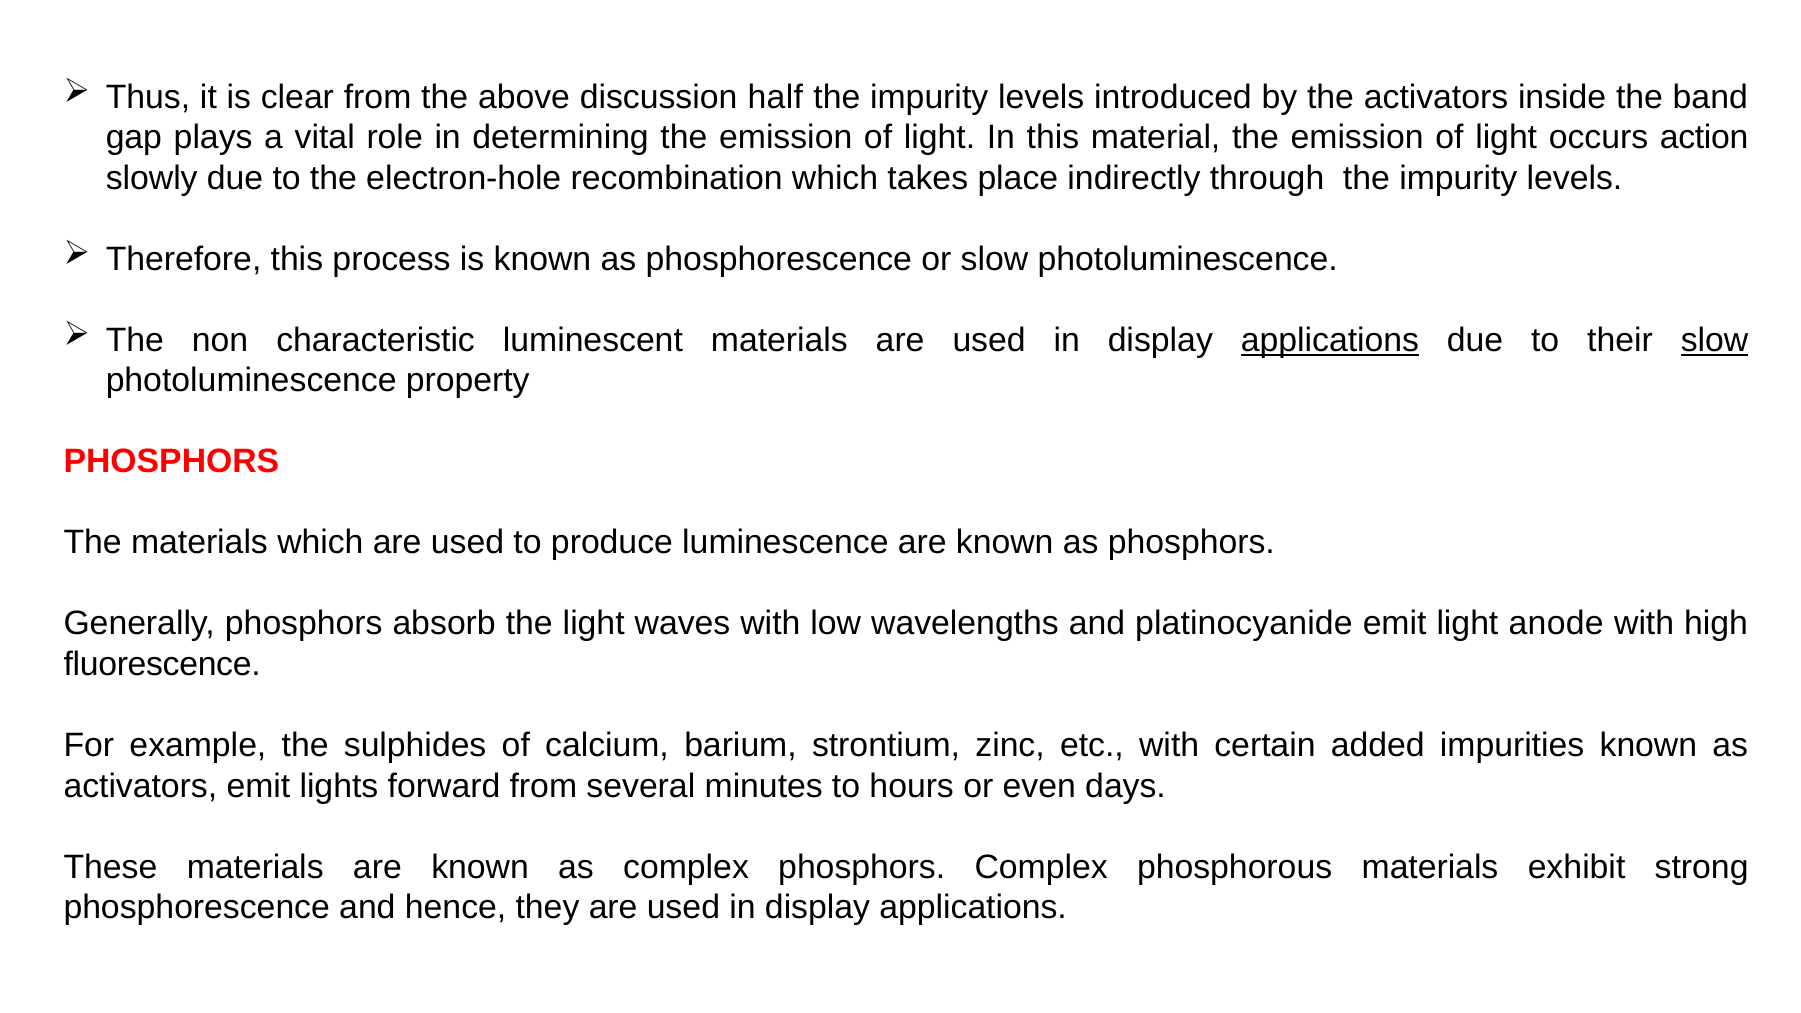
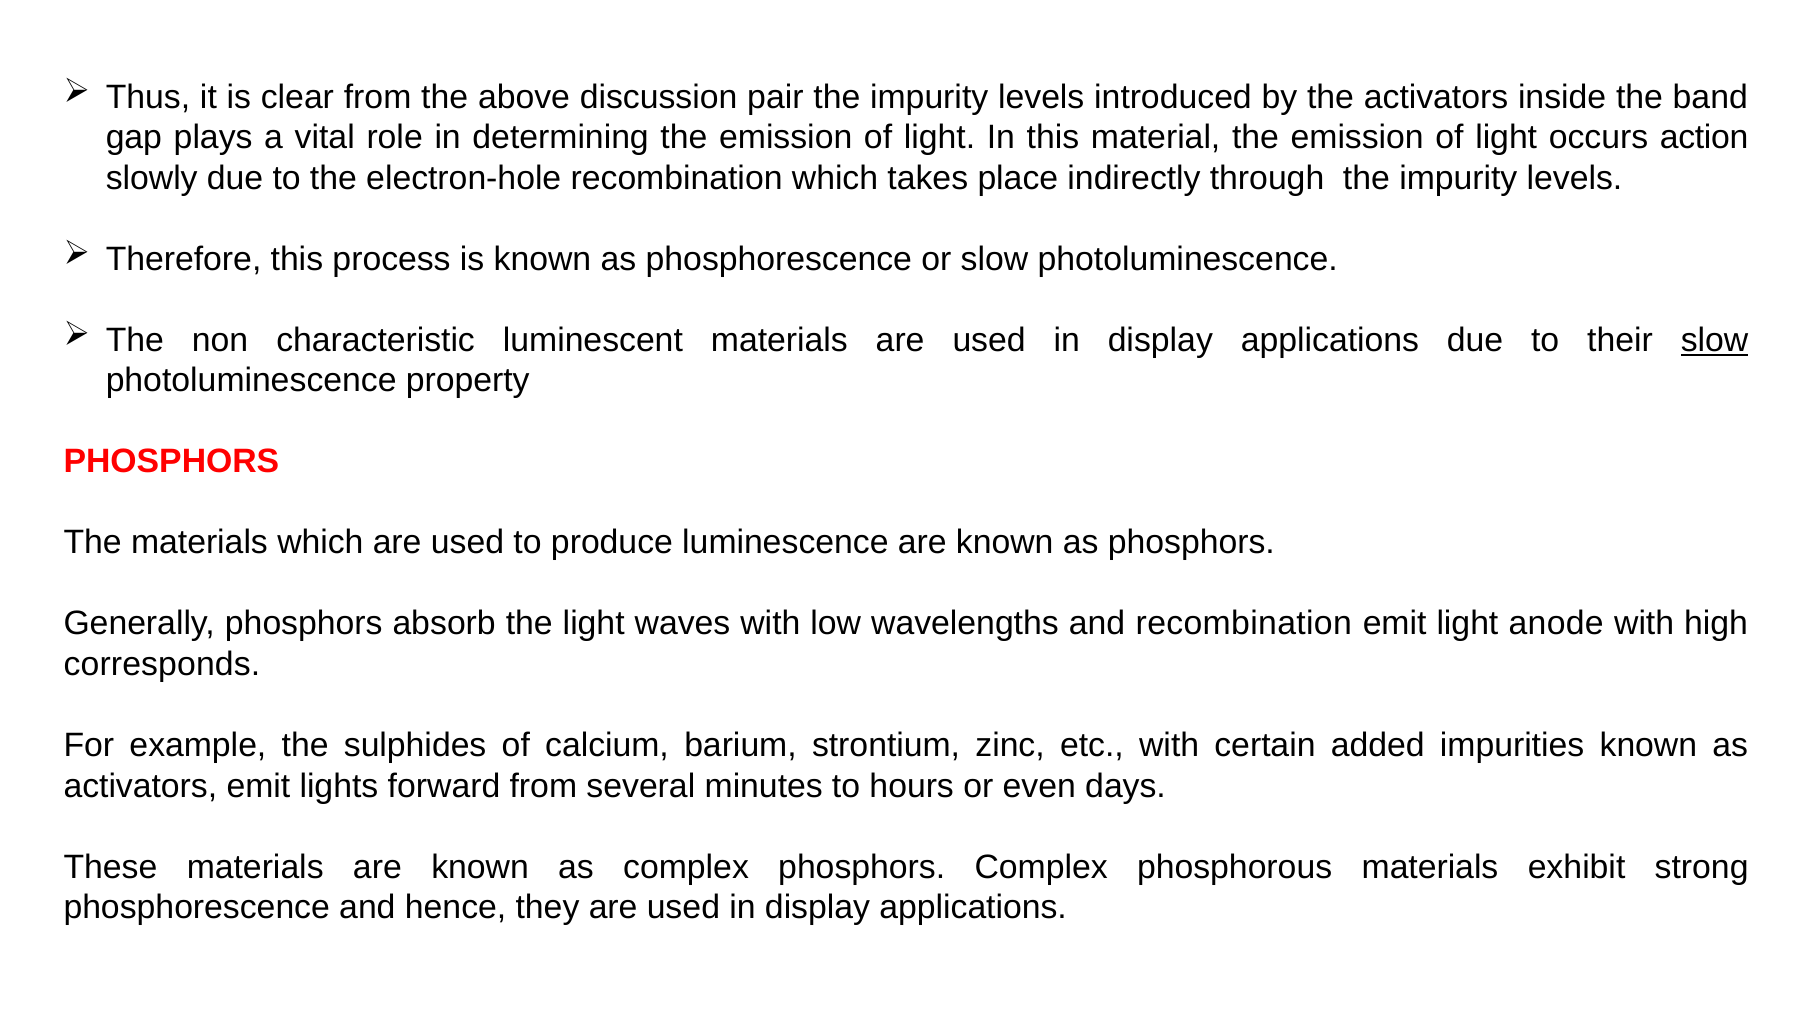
half: half -> pair
applications at (1330, 340) underline: present -> none
and platinocyanide: platinocyanide -> recombination
fluorescence: fluorescence -> corresponds
